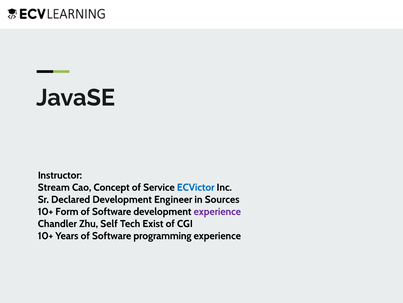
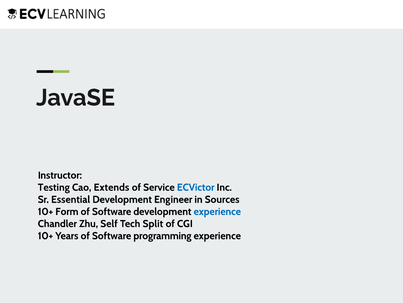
Stream: Stream -> Testing
Concept: Concept -> Extends
Declared: Declared -> Essential
experience at (217, 211) colour: purple -> blue
Exist: Exist -> Split
